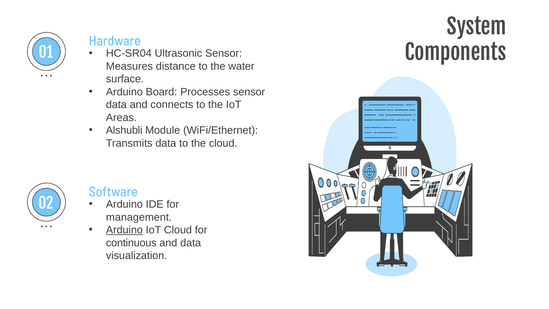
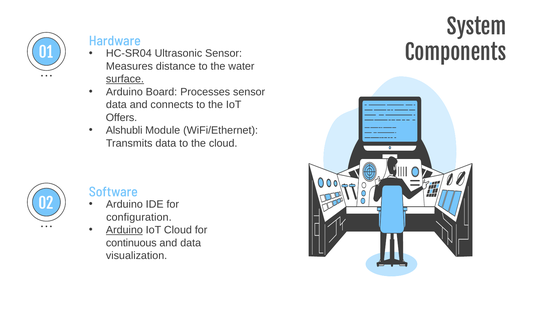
surface underline: none -> present
Areas: Areas -> Offers
management: management -> configuration
